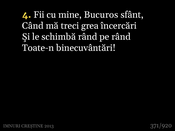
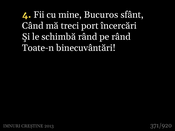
grea: grea -> port
